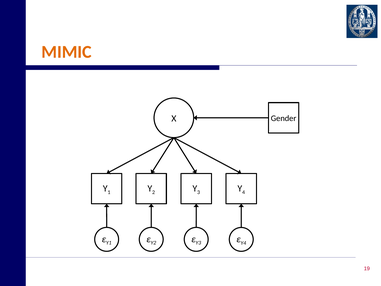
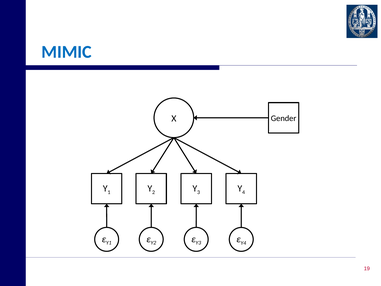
MIMIC colour: orange -> blue
